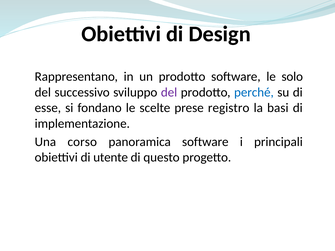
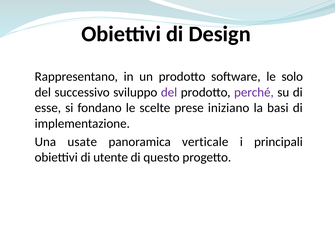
perché colour: blue -> purple
registro: registro -> iniziano
corso: corso -> usate
panoramica software: software -> verticale
